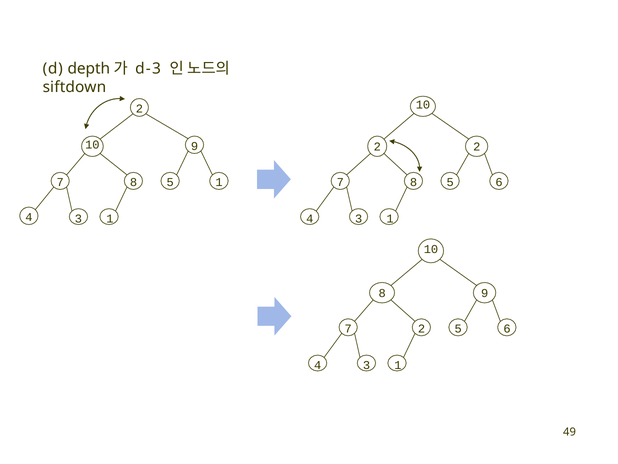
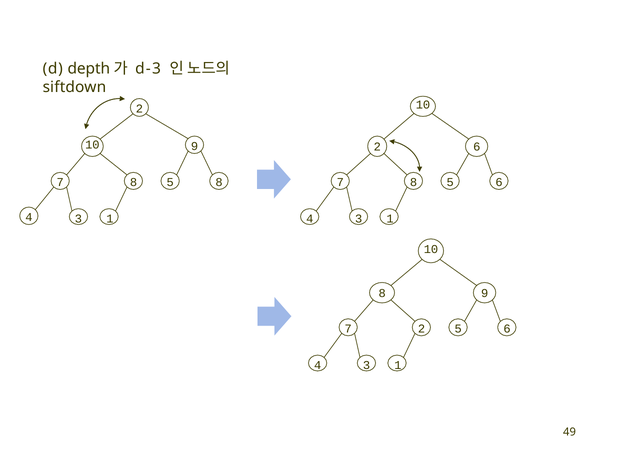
2 2: 2 -> 6
5 1: 1 -> 8
